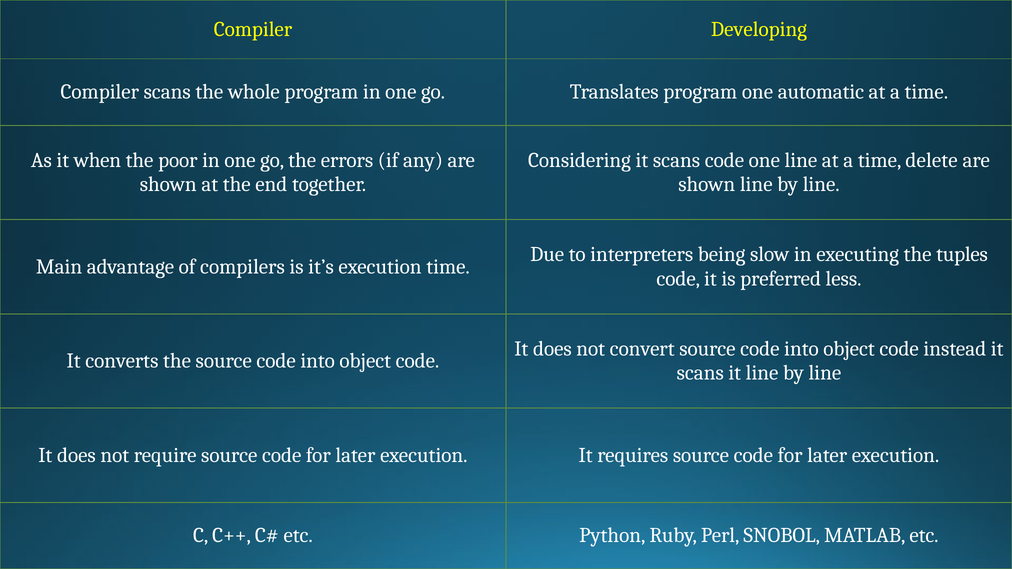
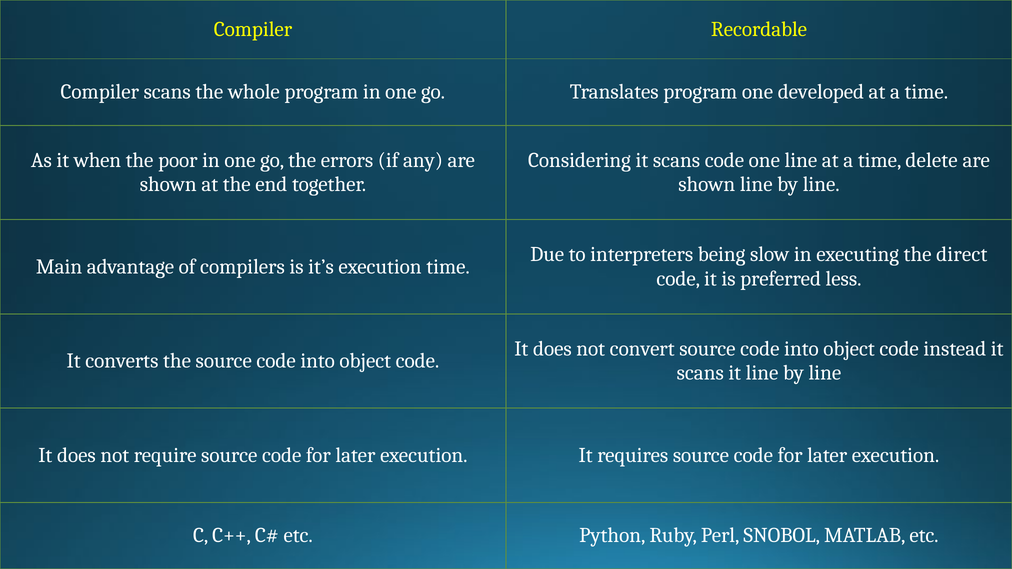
Developing: Developing -> Recordable
automatic: automatic -> developed
tuples: tuples -> direct
